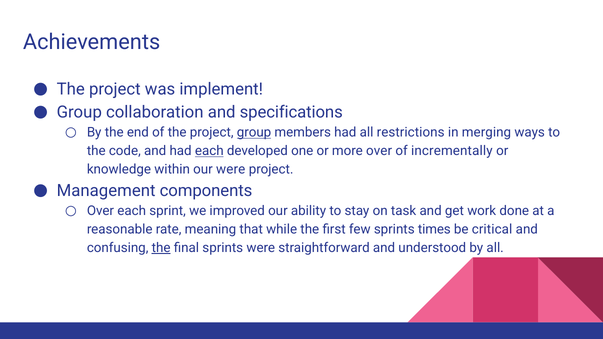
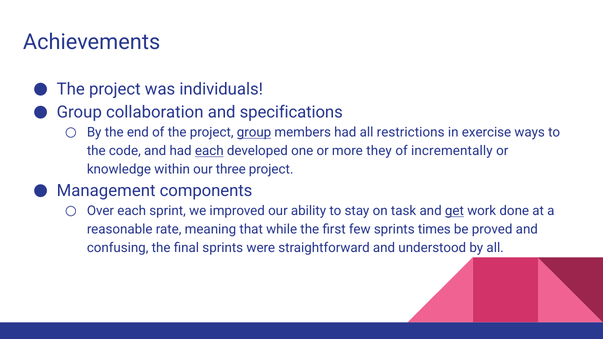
implement: implement -> individuals
merging: merging -> exercise
more over: over -> they
our were: were -> three
get underline: none -> present
critical: critical -> proved
the at (161, 248) underline: present -> none
